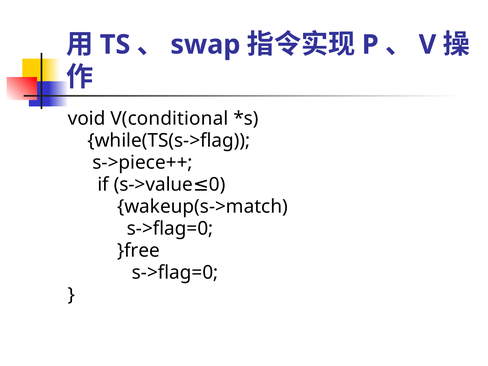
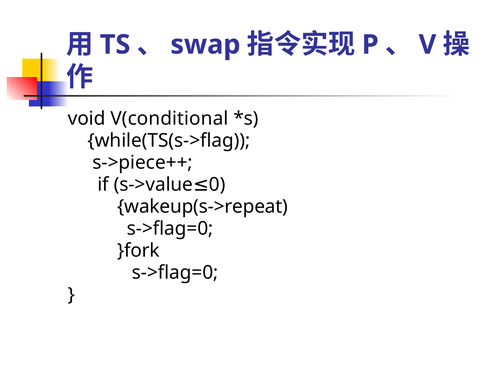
wakeup(s->match: wakeup(s->match -> wakeup(s->repeat
}free: }free -> }fork
